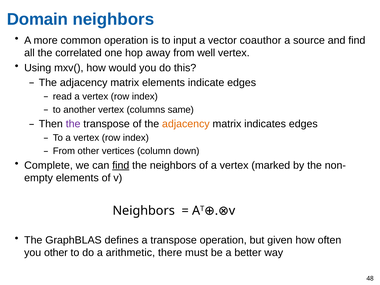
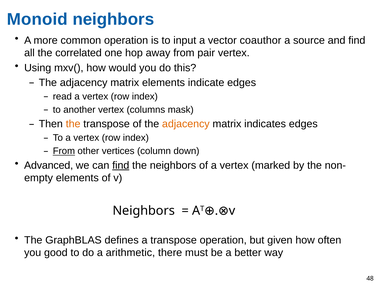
Domain: Domain -> Monoid
well: well -> pair
same: same -> mask
the at (73, 124) colour: purple -> orange
From at (64, 151) underline: none -> present
Complete: Complete -> Advanced
you other: other -> good
